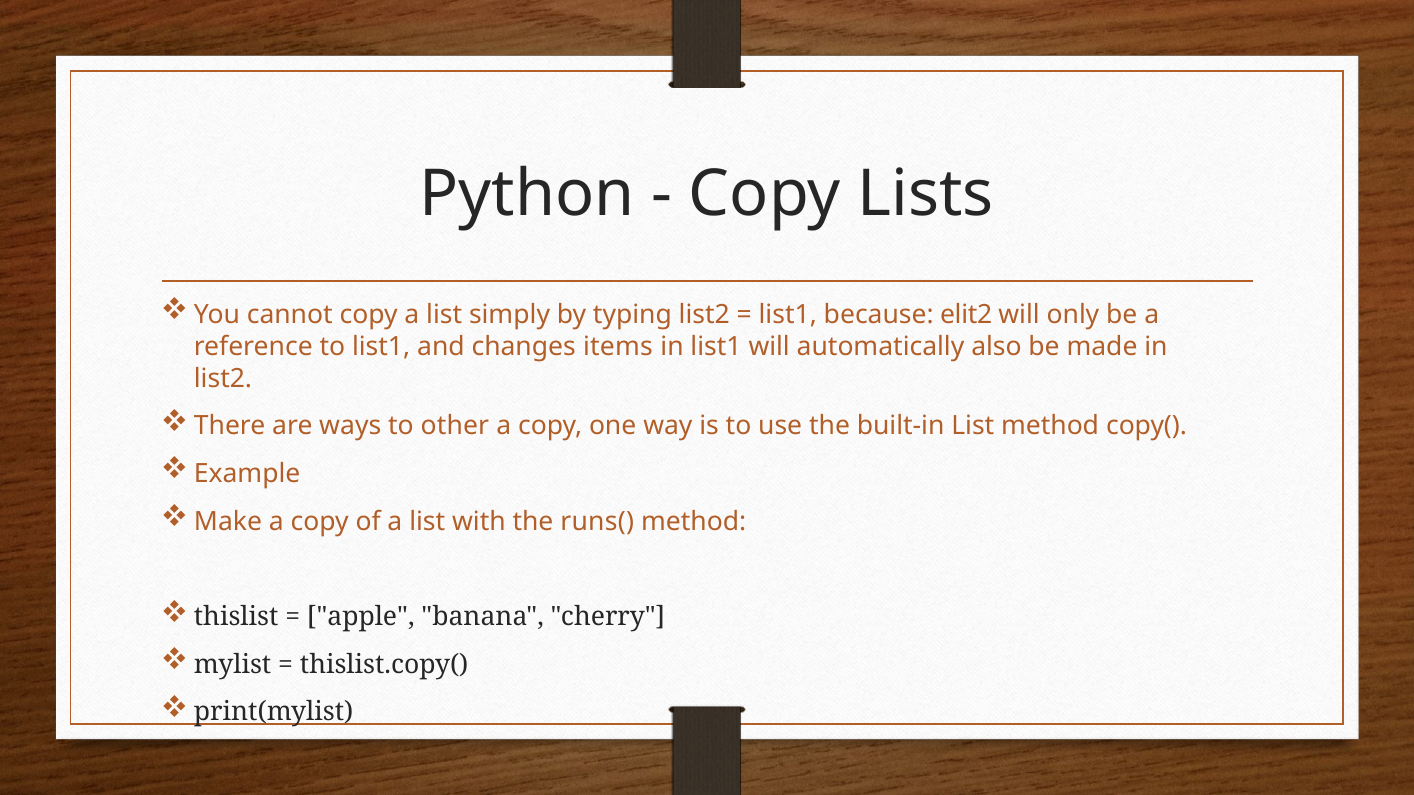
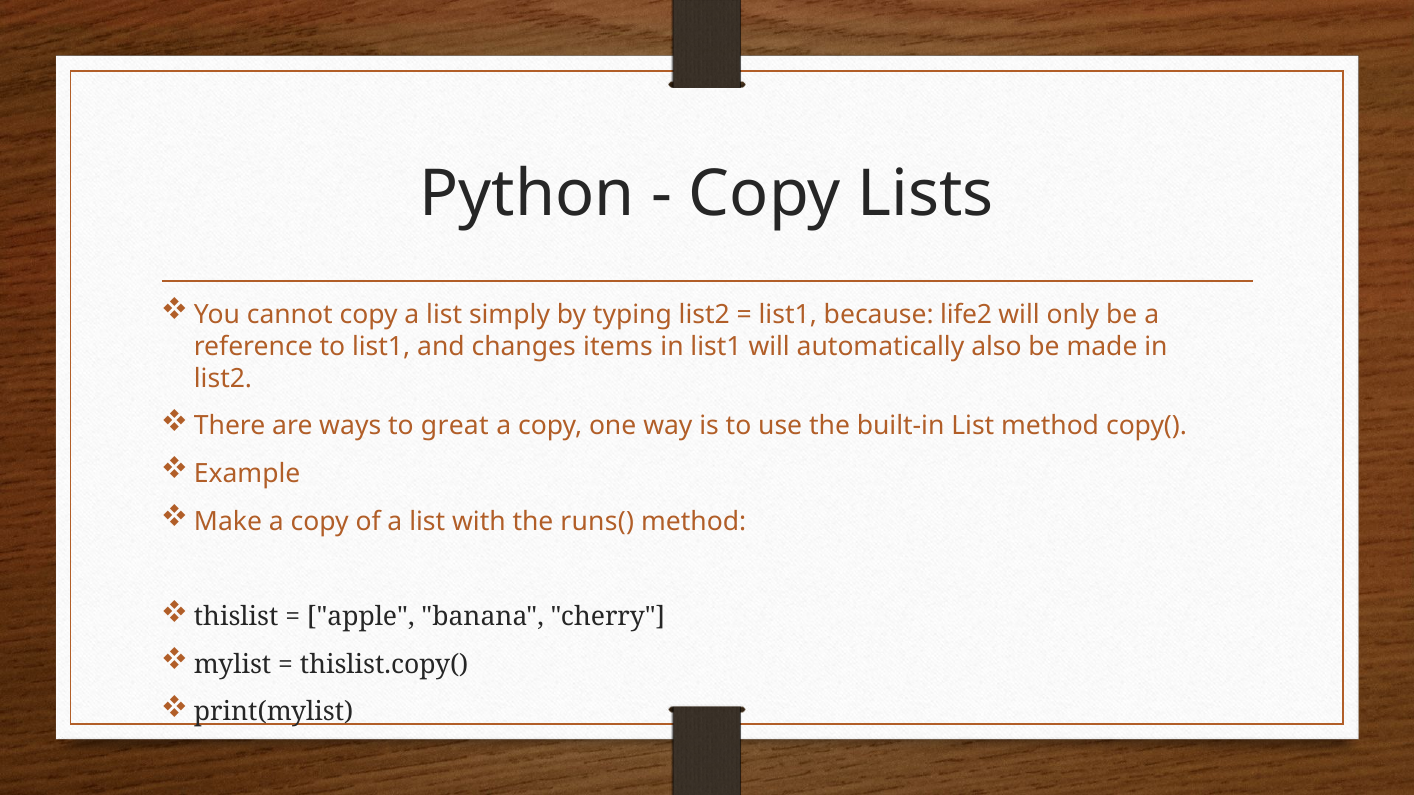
elit2: elit2 -> life2
other: other -> great
